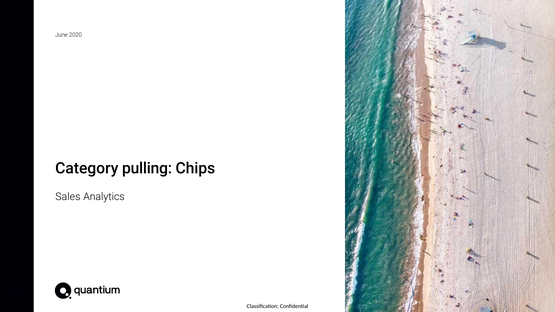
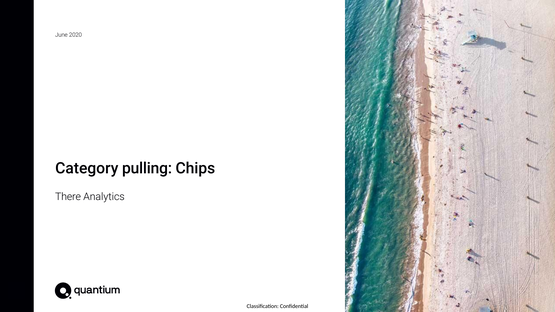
Sales: Sales -> There
